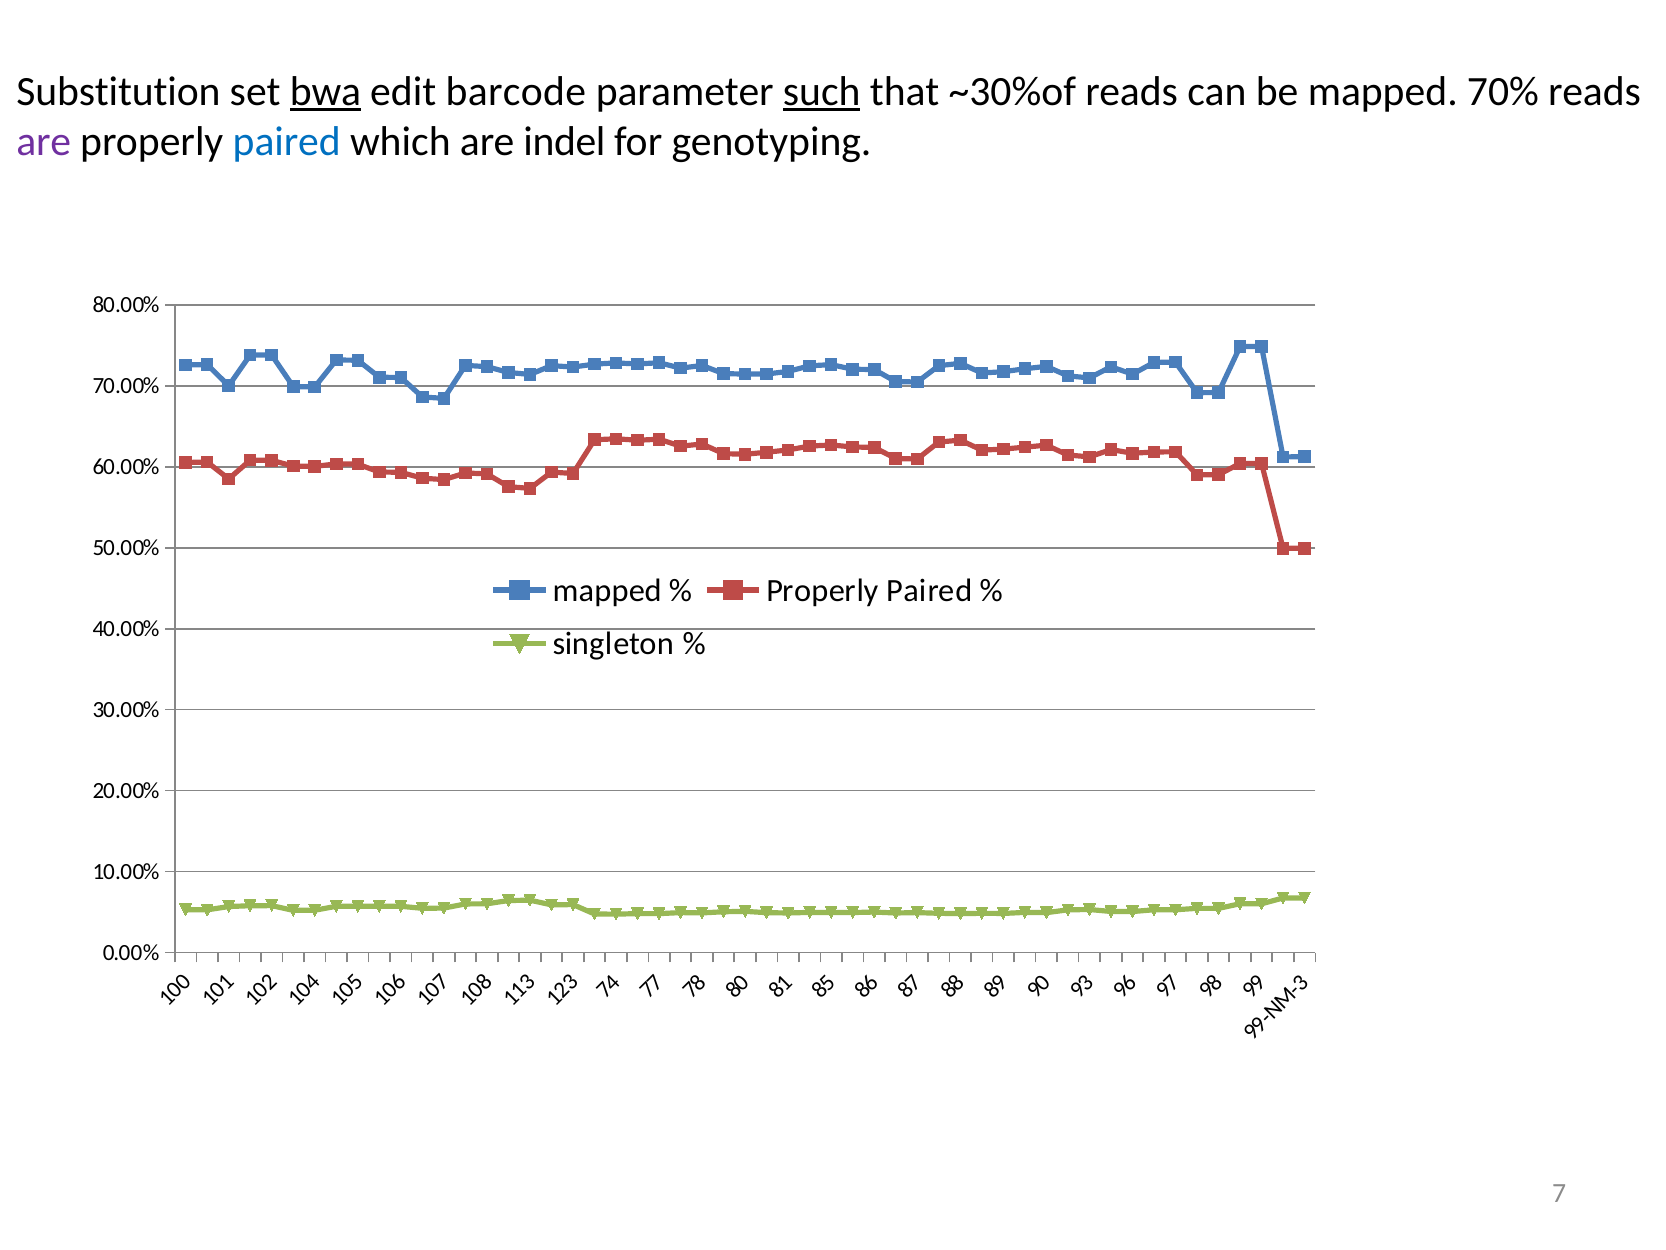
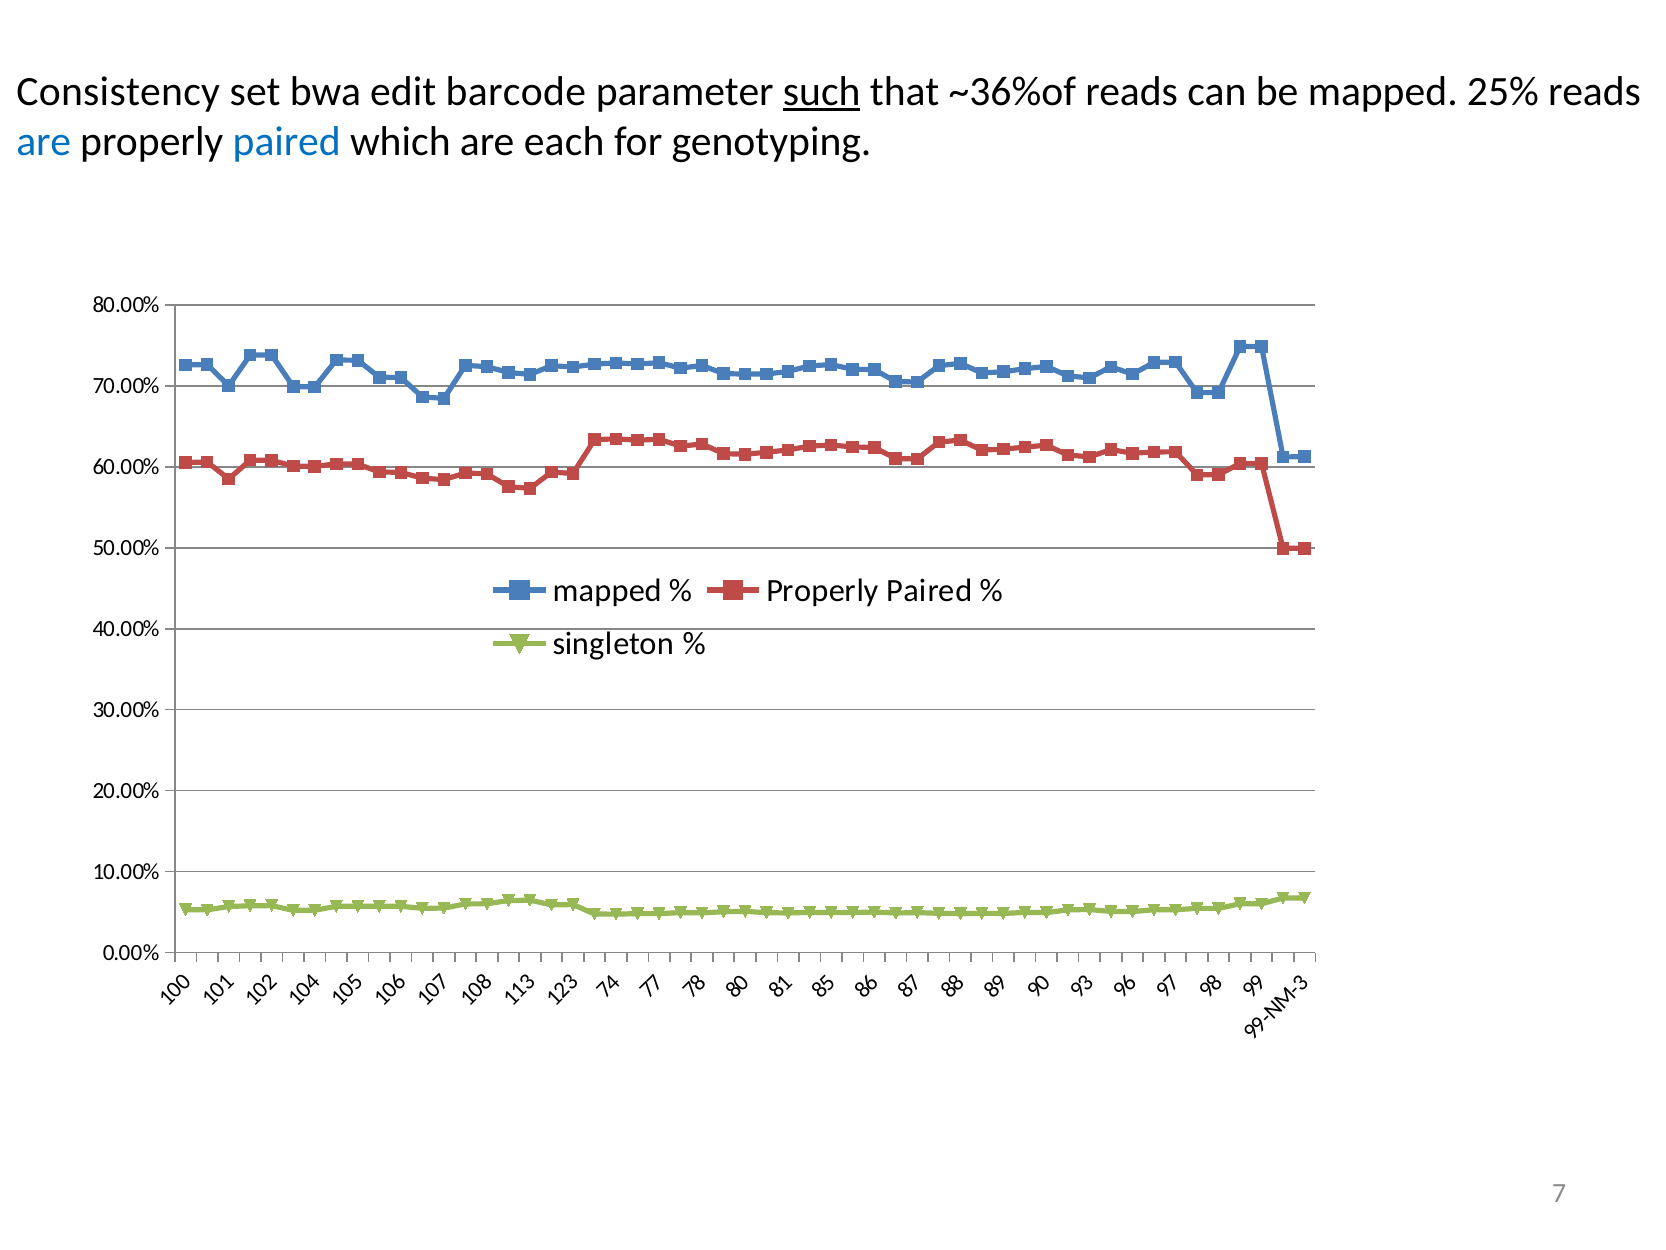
Substitution: Substitution -> Consistency
bwa underline: present -> none
~30%of: ~30%of -> ~36%of
70%: 70% -> 25%
are at (44, 142) colour: purple -> blue
indel: indel -> each
